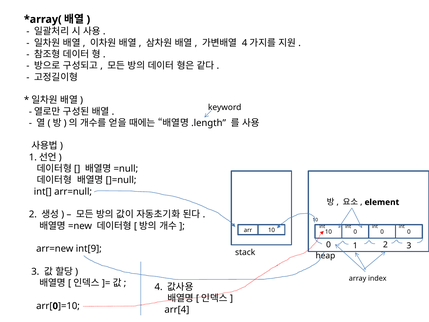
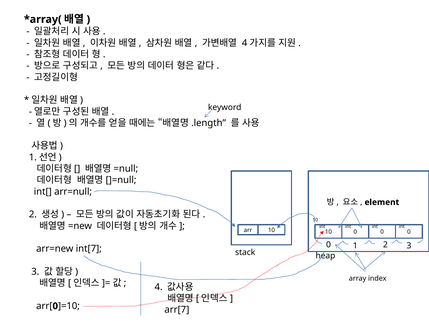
int[9: int[9 -> int[7
arr[4: arr[4 -> arr[7
